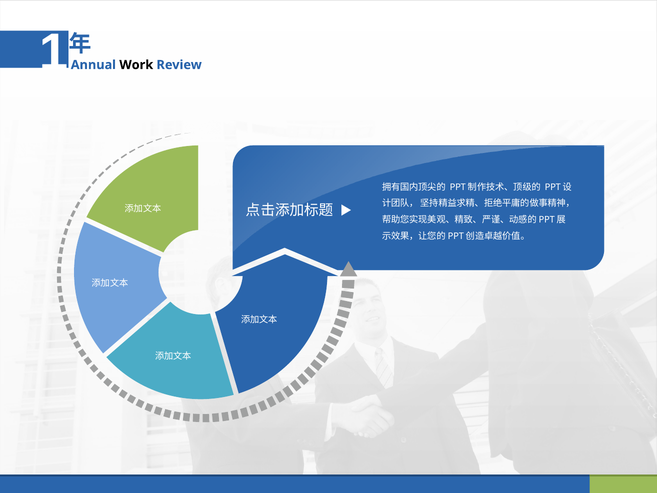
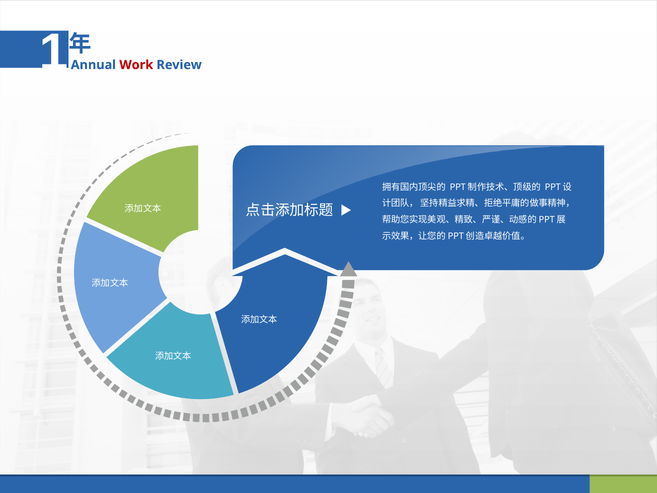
Work colour: black -> red
